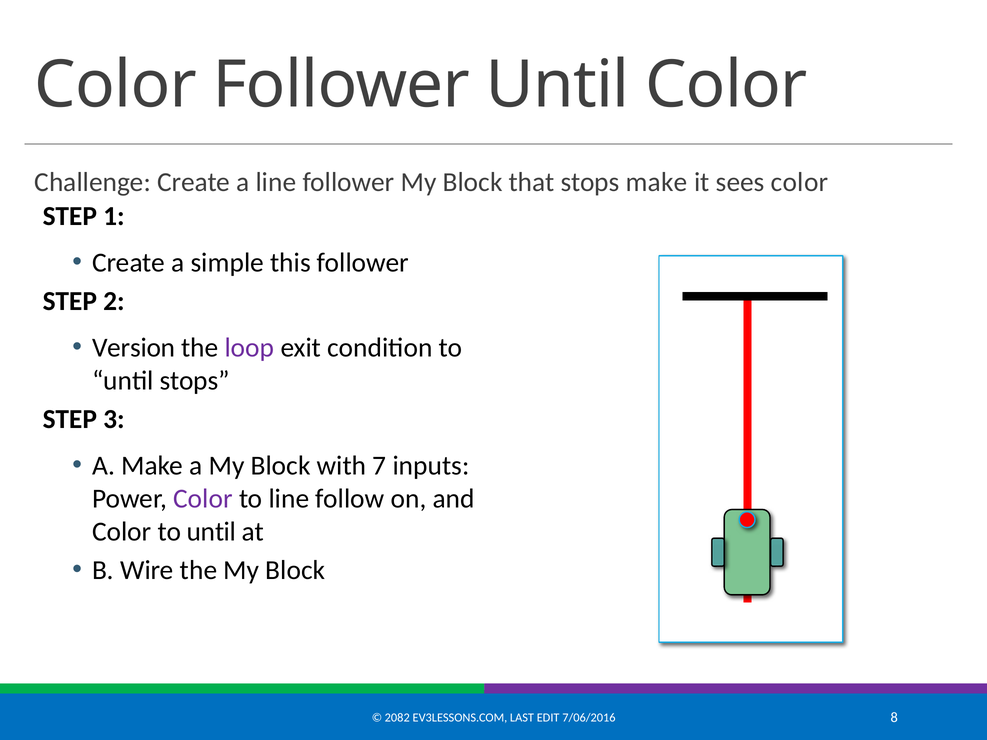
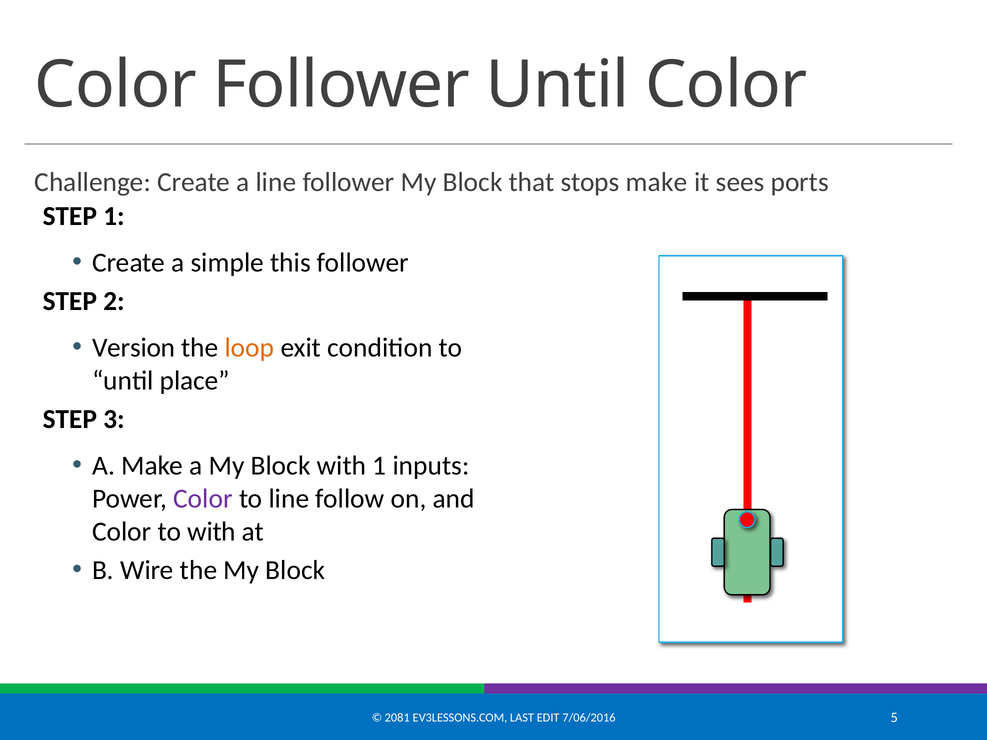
sees color: color -> ports
loop colour: purple -> orange
until stops: stops -> place
with 7: 7 -> 1
Color to until: until -> with
2082: 2082 -> 2081
8: 8 -> 5
